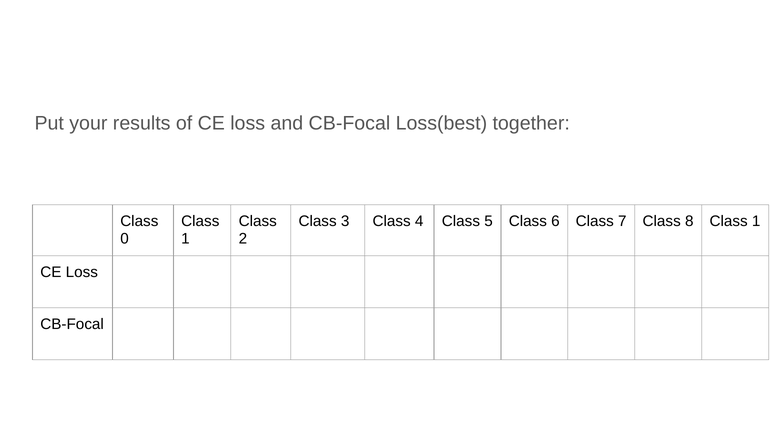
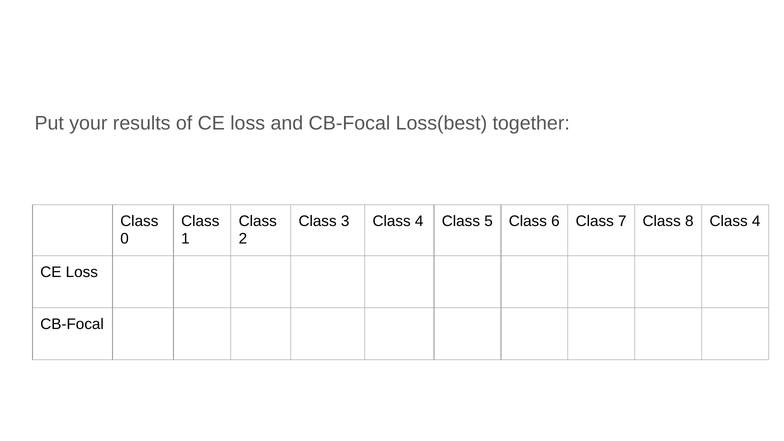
8 Class 1: 1 -> 4
